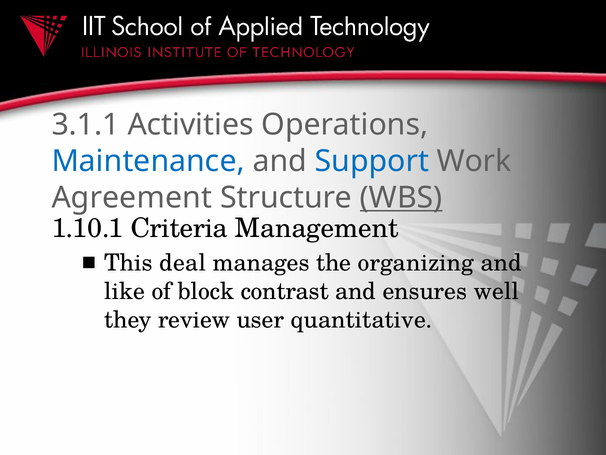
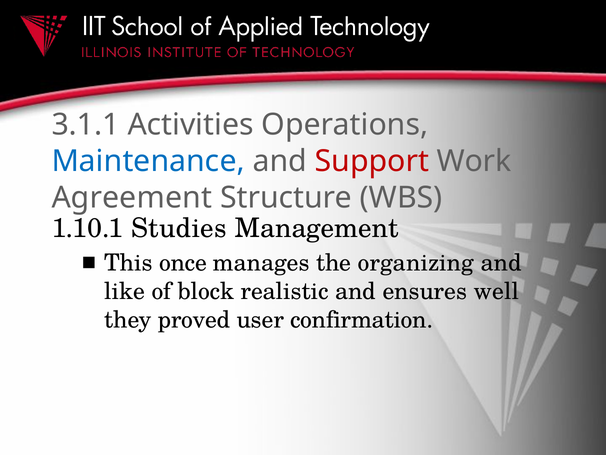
Support colour: blue -> red
WBS underline: present -> none
Criteria: Criteria -> Studies
deal: deal -> once
contrast: contrast -> realistic
review: review -> proved
quantitative: quantitative -> confirmation
